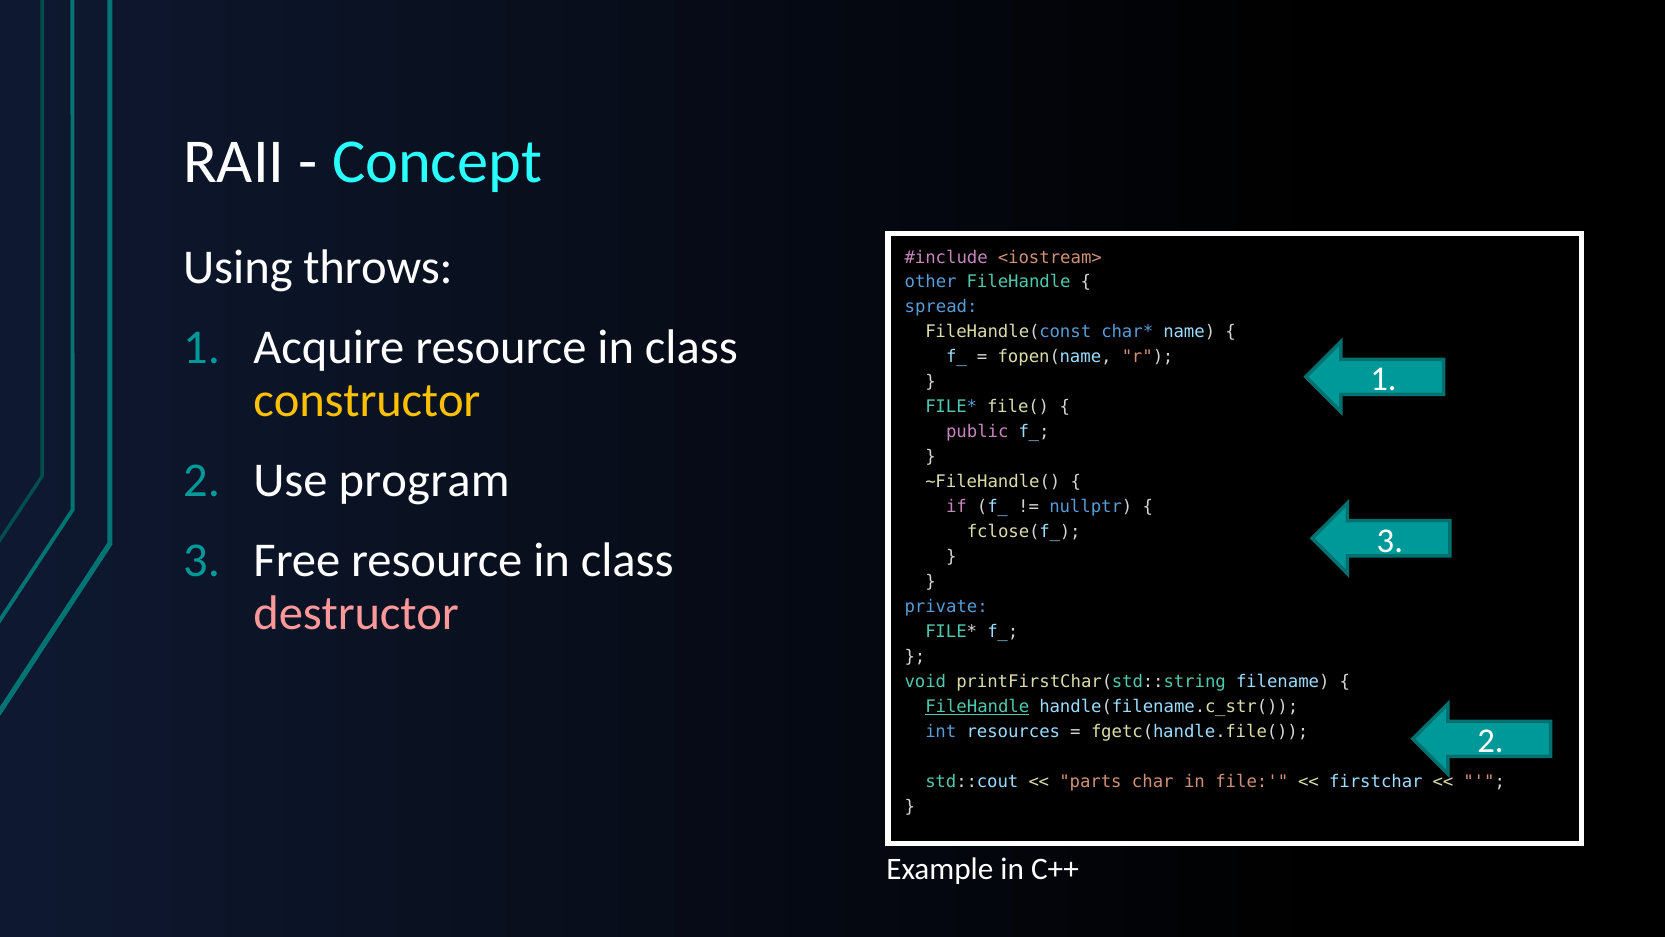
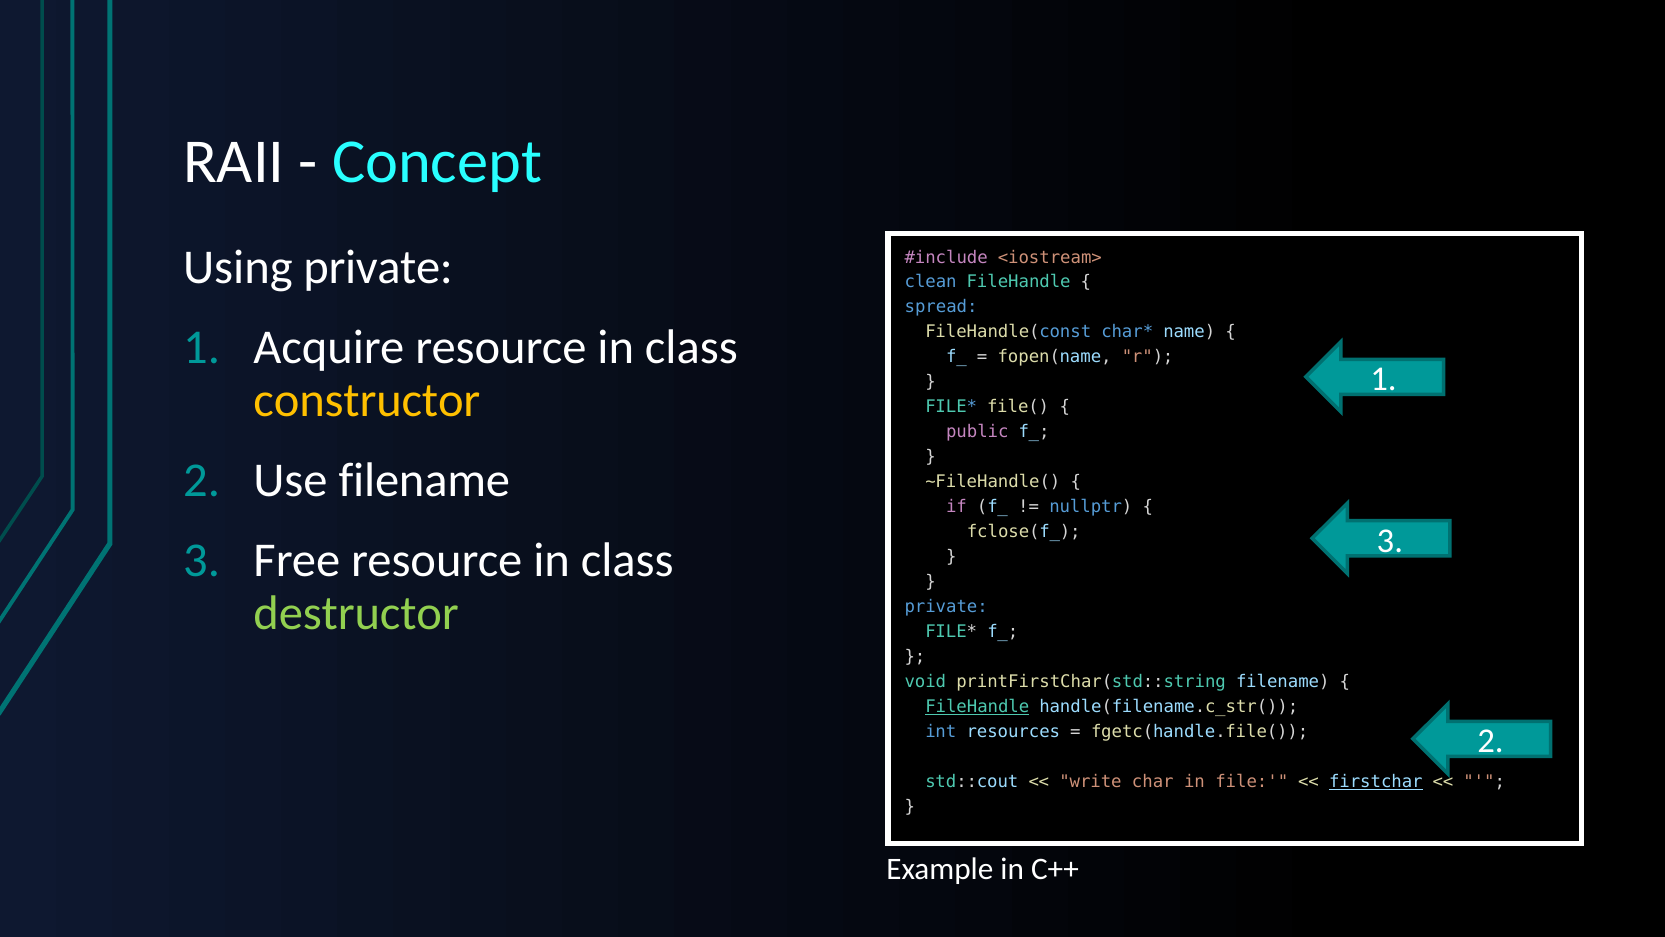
Using throws: throws -> private
other: other -> clean
Use program: program -> filename
destructor colour: pink -> light green
parts: parts -> write
firstchar underline: none -> present
